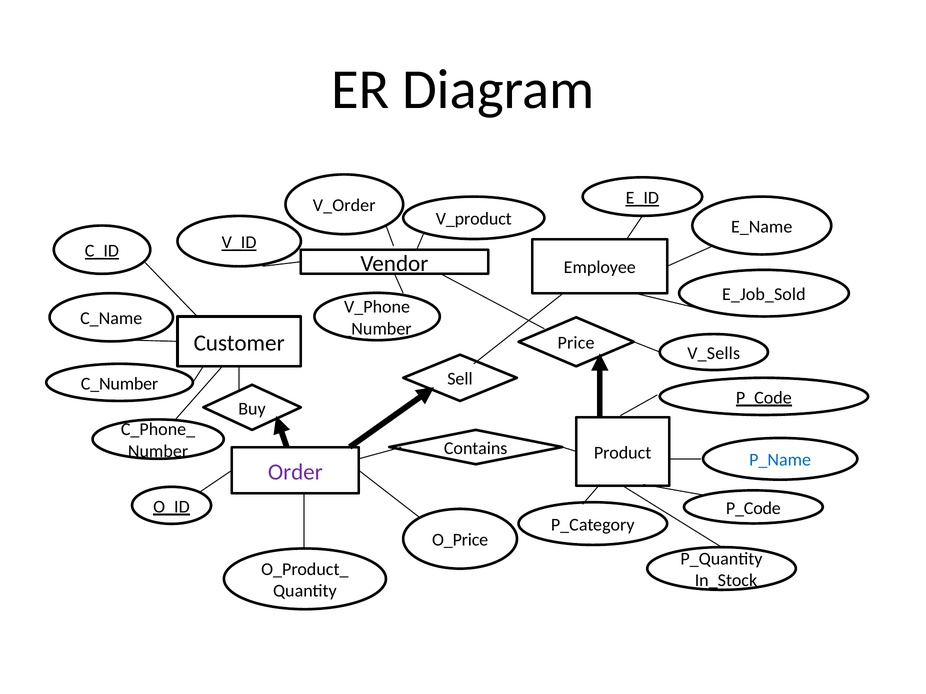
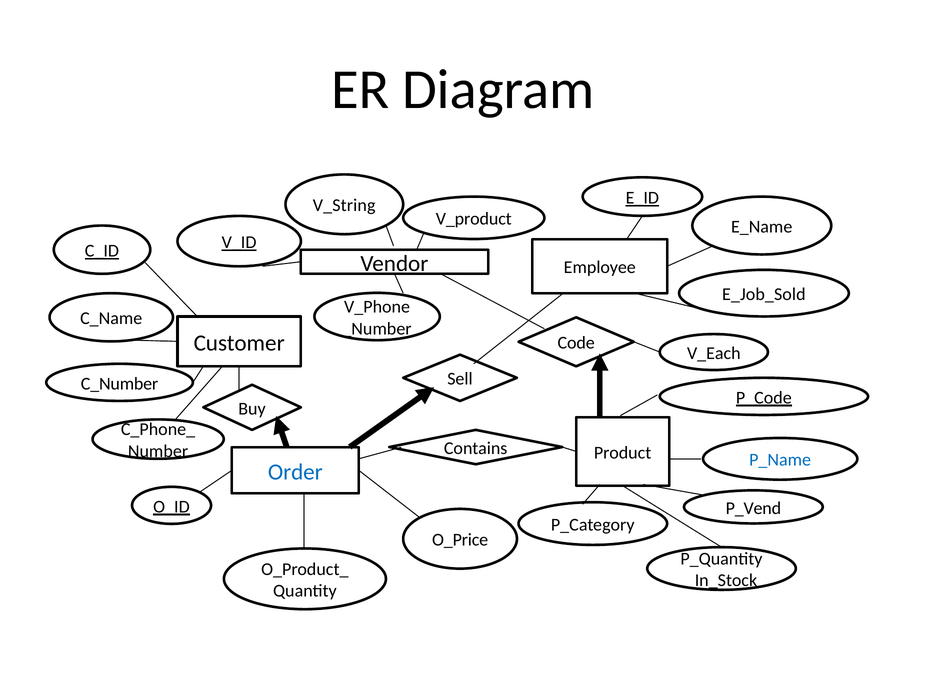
V_Order: V_Order -> V_String
Price: Price -> Code
V_Sells: V_Sells -> V_Each
Order colour: purple -> blue
P_Code at (753, 508): P_Code -> P_Vend
